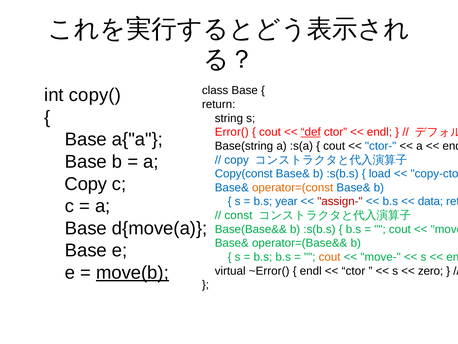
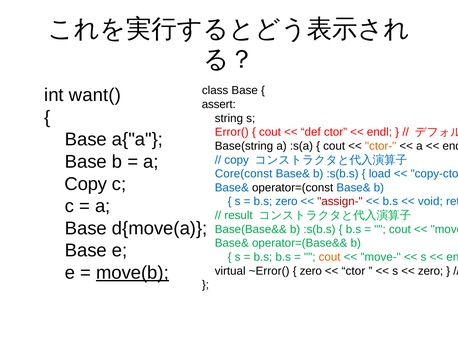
copy(: copy( -> want(
return at (219, 104): return -> assert
def underline: present -> none
ctor- colour: blue -> orange
Copy(const: Copy(const -> Core(const
operator=(const colour: orange -> black
b.s year: year -> zero
data: data -> void
const: const -> result
endl at (311, 270): endl -> zero
